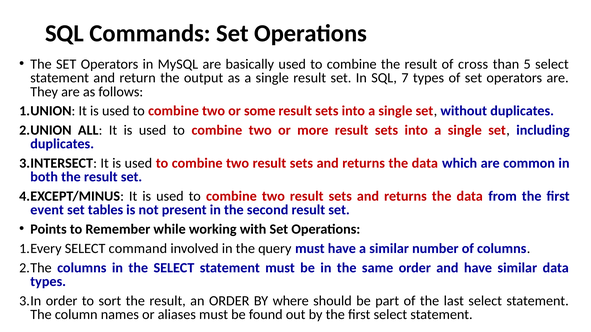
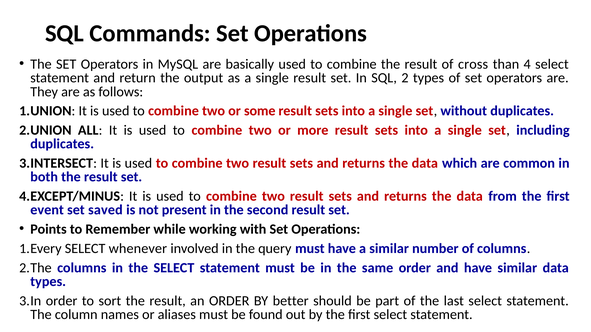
5: 5 -> 4
7: 7 -> 2
tables: tables -> saved
command: command -> whenever
where: where -> better
